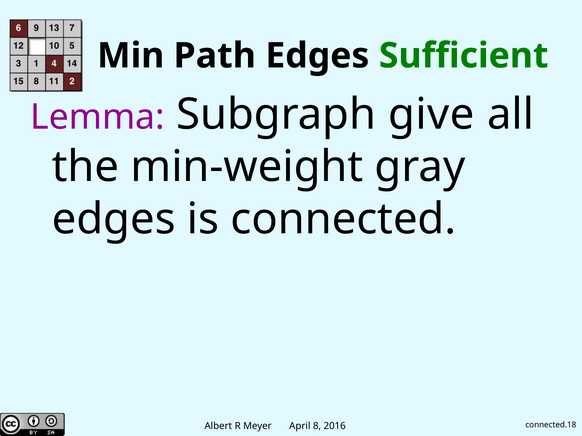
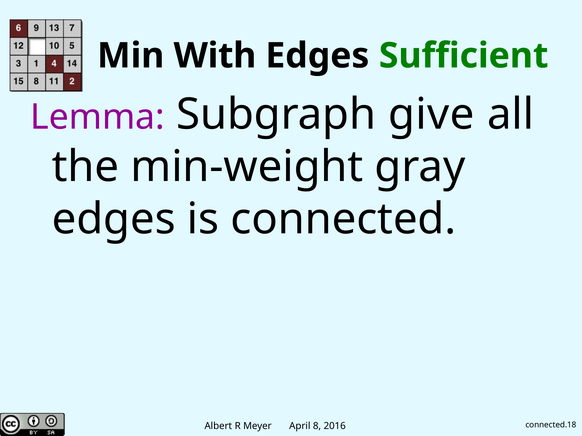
Path: Path -> With
